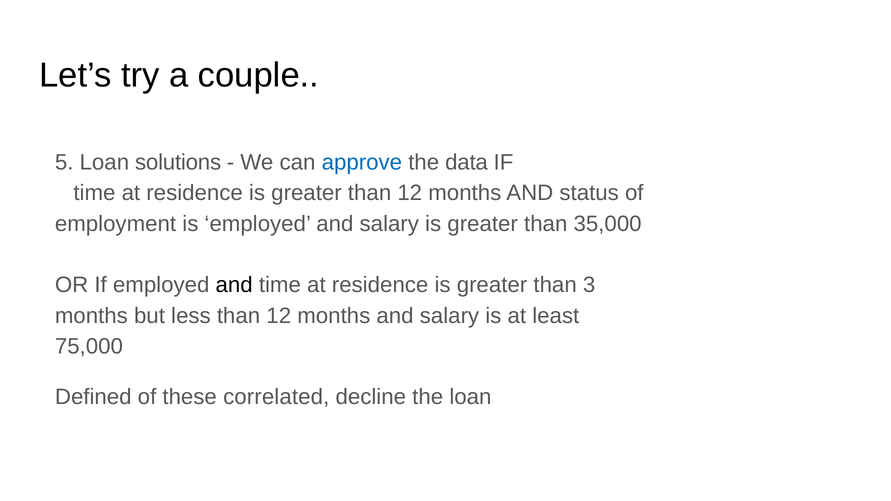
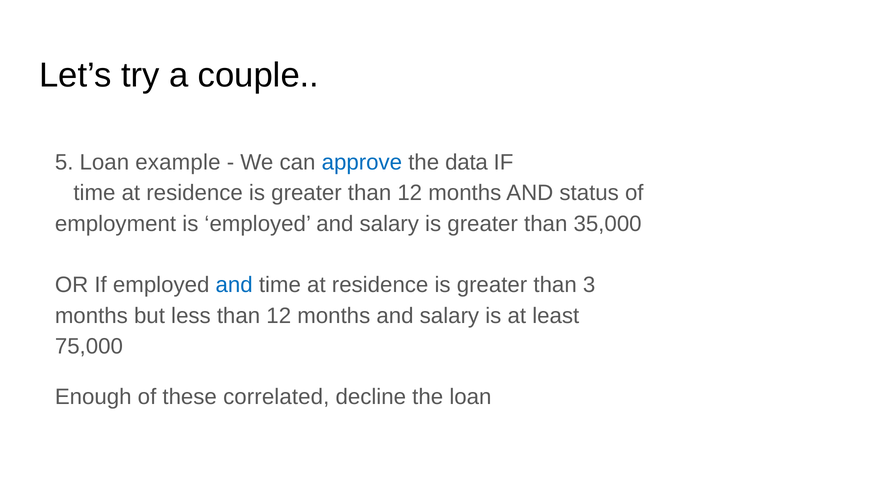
solutions: solutions -> example
and at (234, 285) colour: black -> blue
Defined: Defined -> Enough
